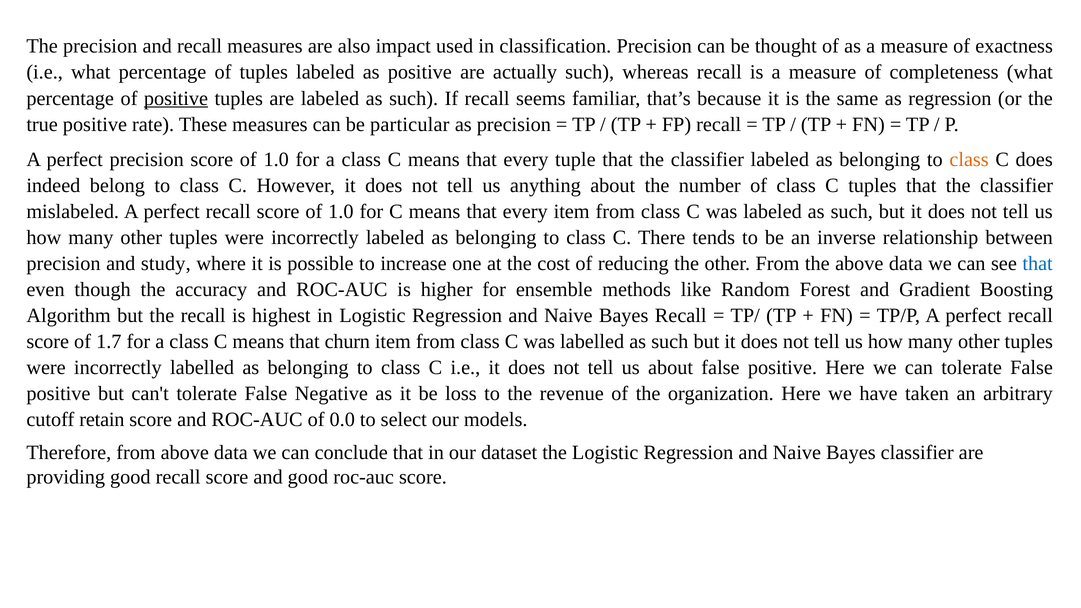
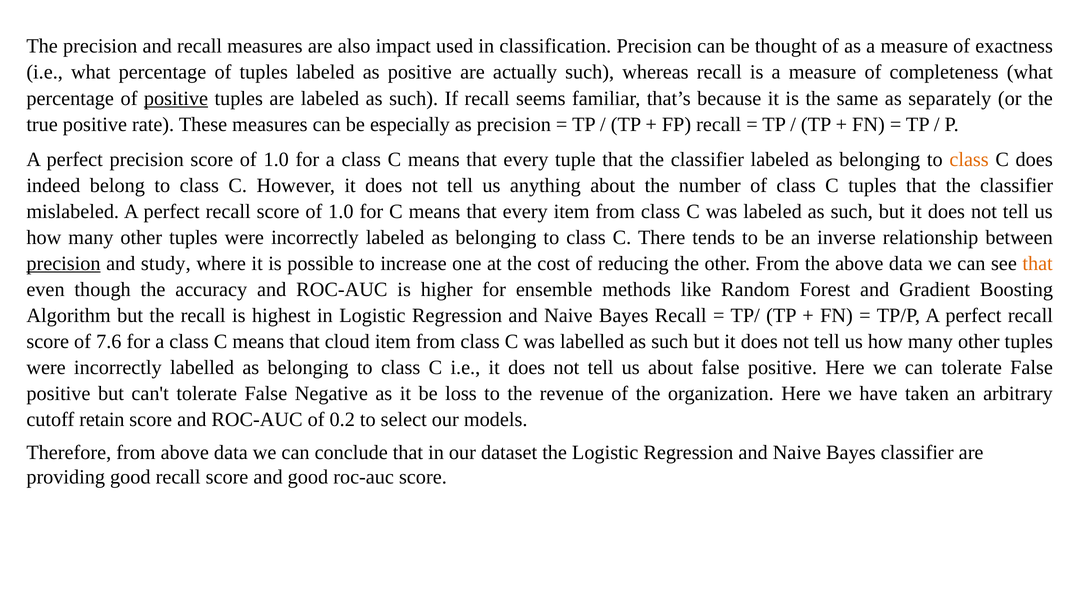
as regression: regression -> separately
particular: particular -> especially
precision at (63, 263) underline: none -> present
that at (1038, 263) colour: blue -> orange
1.7: 1.7 -> 7.6
churn: churn -> cloud
0.0: 0.0 -> 0.2
